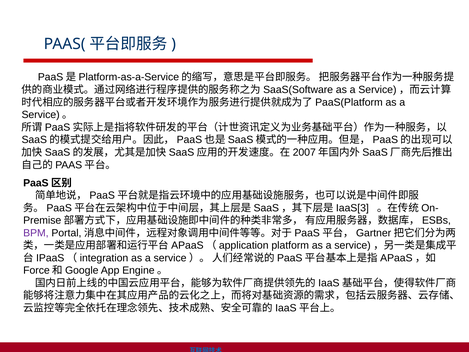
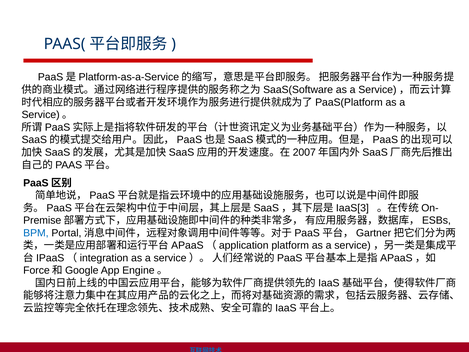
BPM colour: purple -> blue
